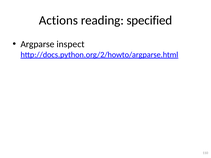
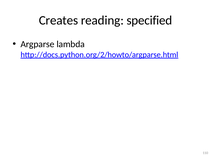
Actions: Actions -> Creates
inspect: inspect -> lambda
